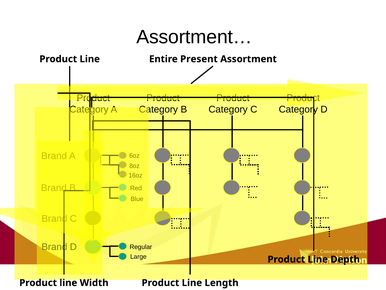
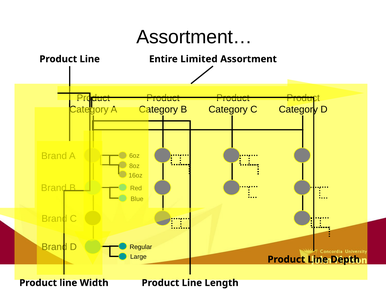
Present: Present -> Limited
